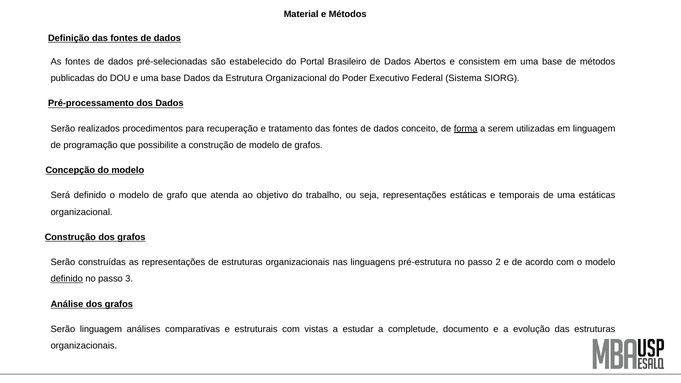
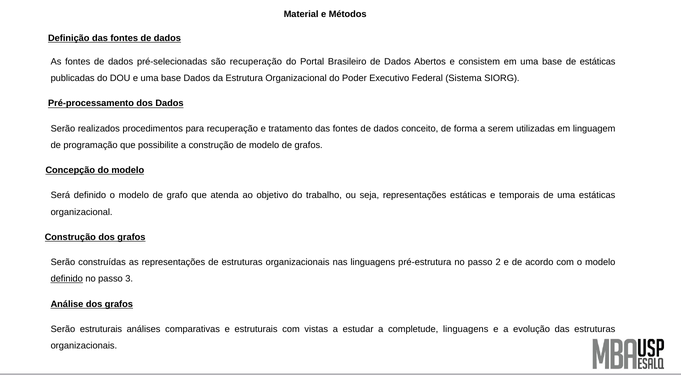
são estabelecido: estabelecido -> recuperação
de métodos: métodos -> estáticas
forma underline: present -> none
Serão linguagem: linguagem -> estruturais
completude documento: documento -> linguagens
